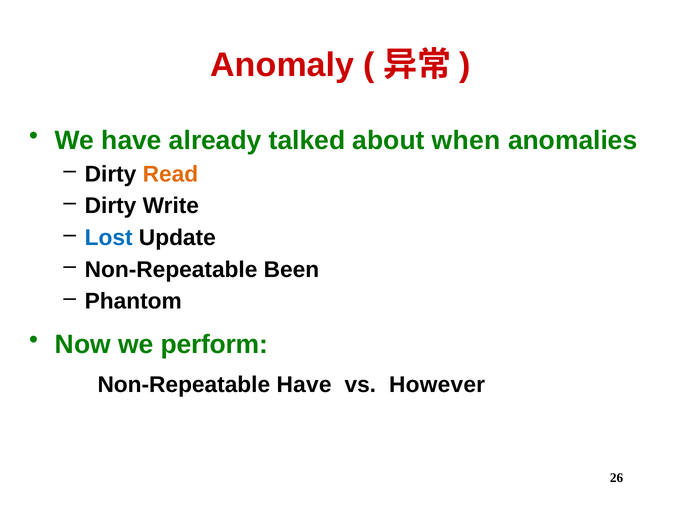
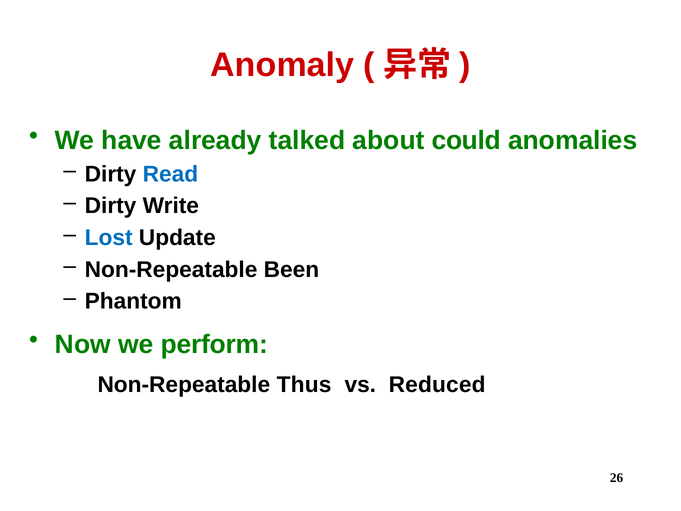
when: when -> could
Read colour: orange -> blue
Non-Repeatable Have: Have -> Thus
However: However -> Reduced
